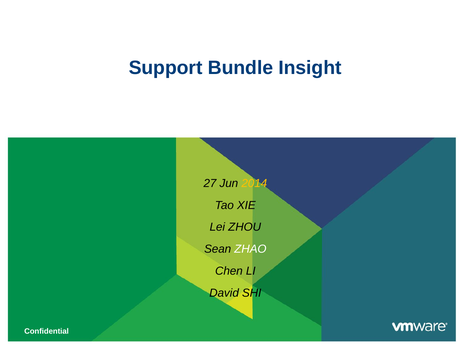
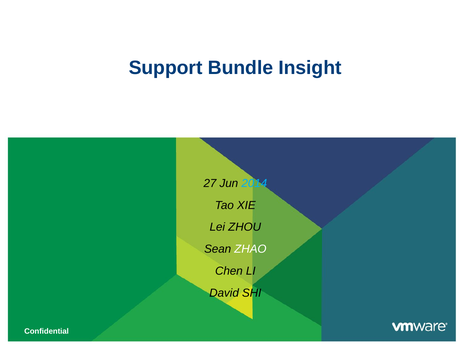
2014 colour: yellow -> light blue
